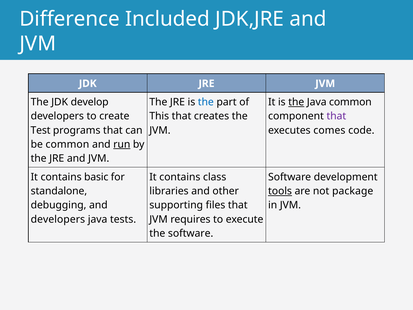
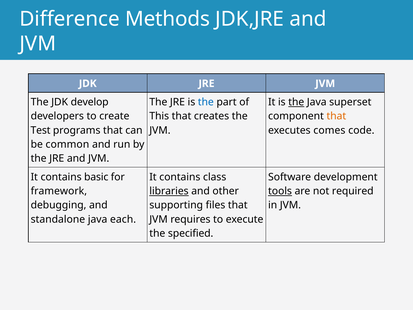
Included: Included -> Methods
Java common: common -> superset
that at (336, 116) colour: purple -> orange
run underline: present -> none
standalone: standalone -> framework
libraries underline: none -> present
package: package -> required
developers at (58, 219): developers -> standalone
tests: tests -> each
the software: software -> specified
